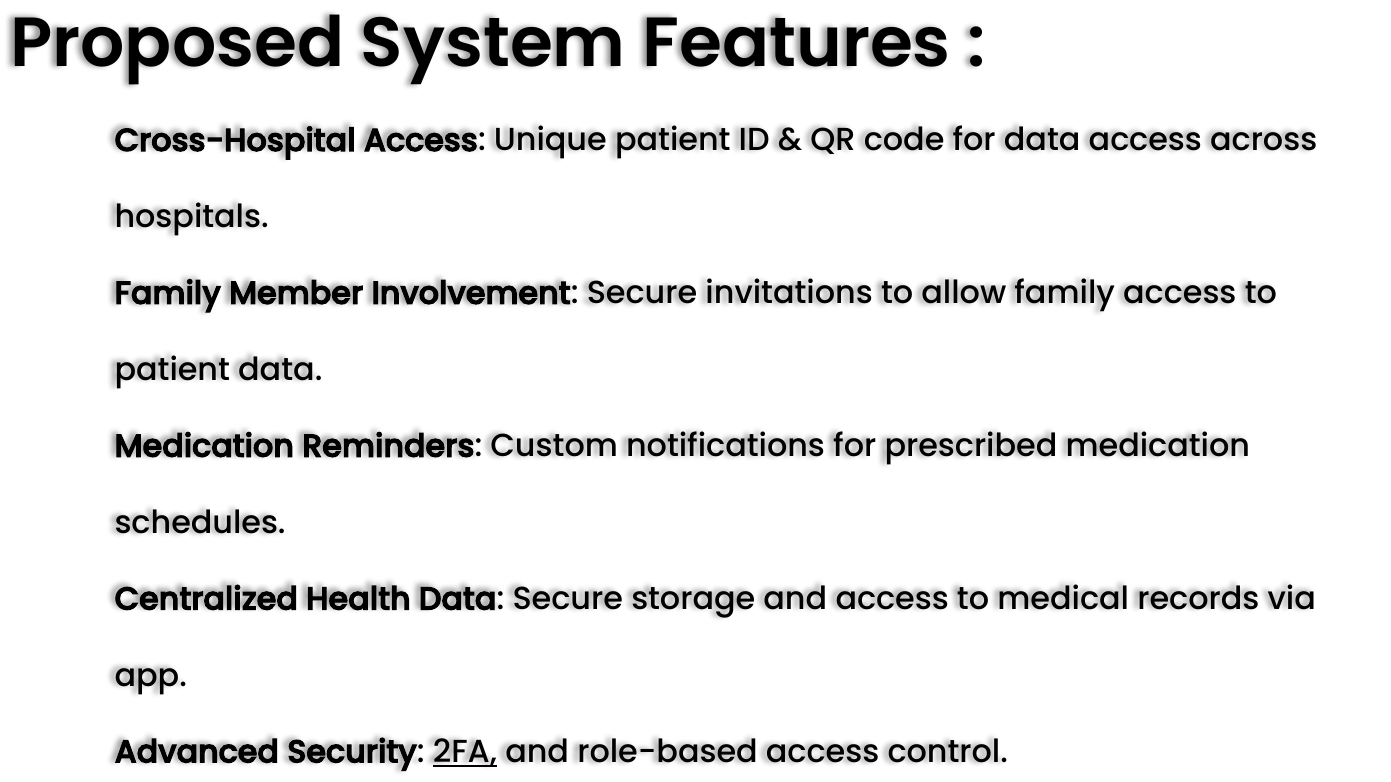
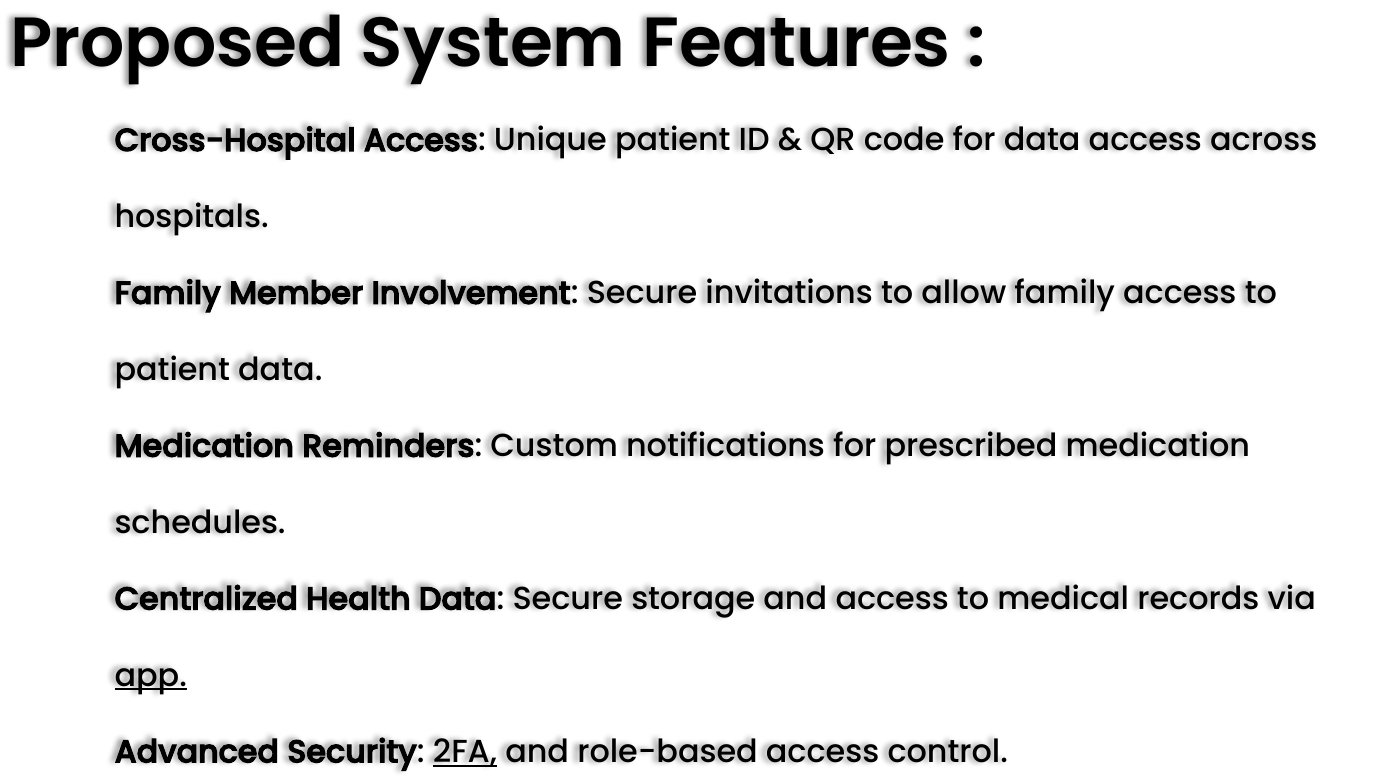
app underline: none -> present
